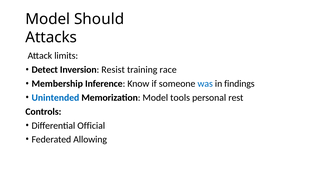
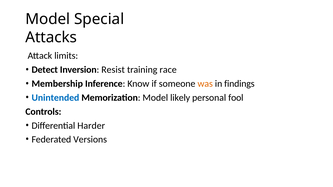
Should: Should -> Special
was colour: blue -> orange
tools: tools -> likely
rest: rest -> fool
Official: Official -> Harder
Allowing: Allowing -> Versions
